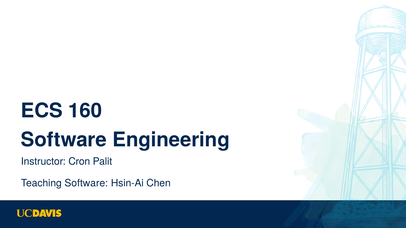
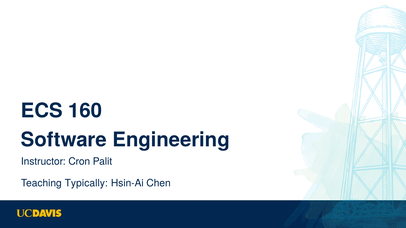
Teaching Software: Software -> Typically
